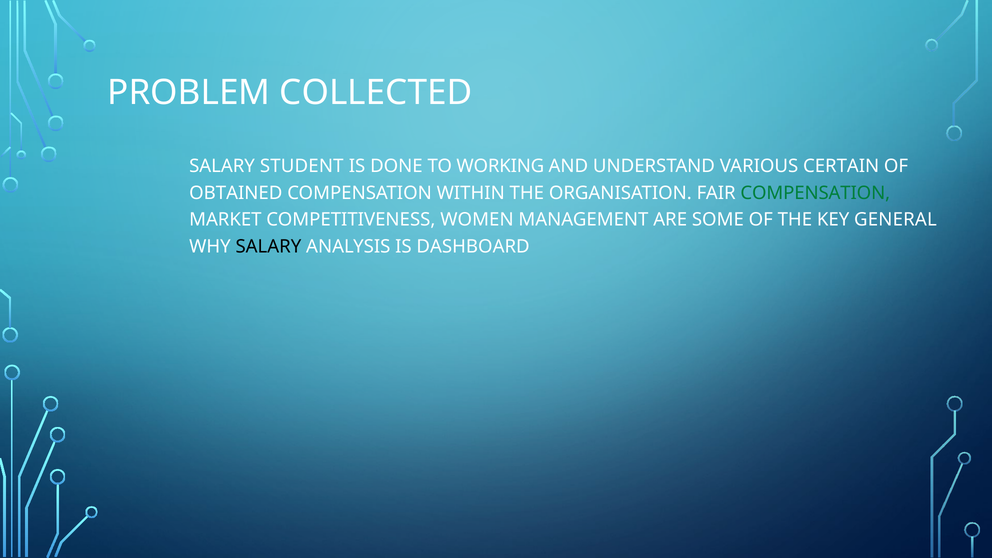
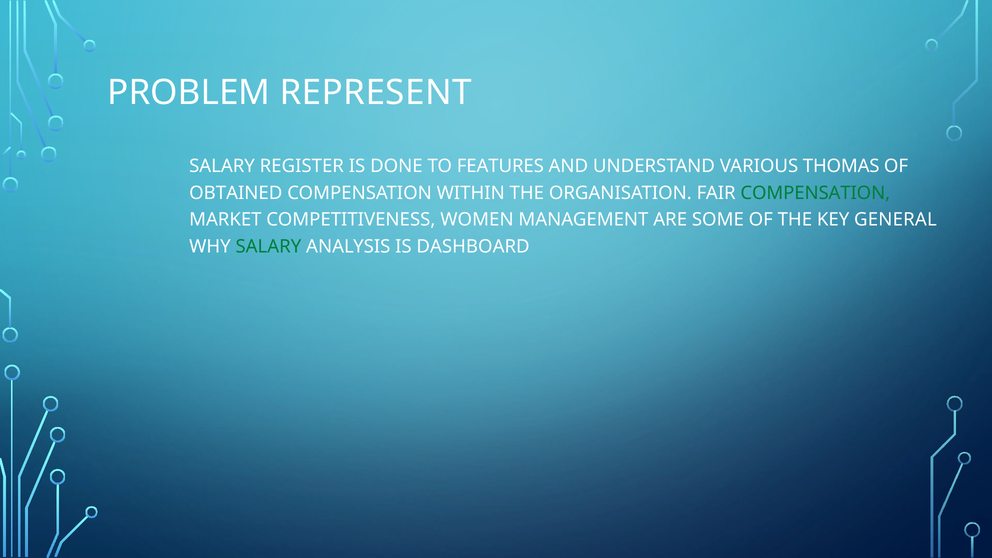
COLLECTED: COLLECTED -> REPRESENT
STUDENT: STUDENT -> REGISTER
WORKING: WORKING -> FEATURES
CERTAIN: CERTAIN -> THOMAS
SALARY at (268, 246) colour: black -> green
